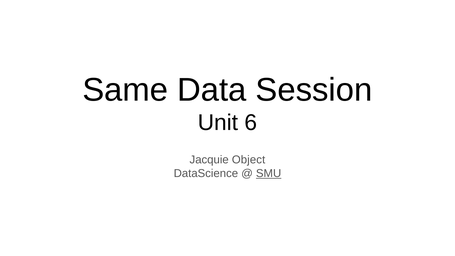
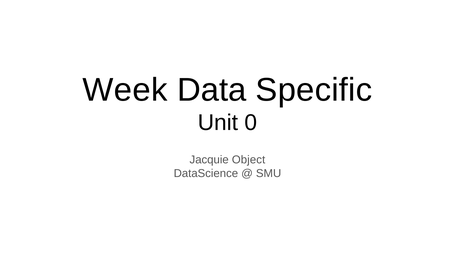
Same: Same -> Week
Session: Session -> Specific
6: 6 -> 0
SMU underline: present -> none
